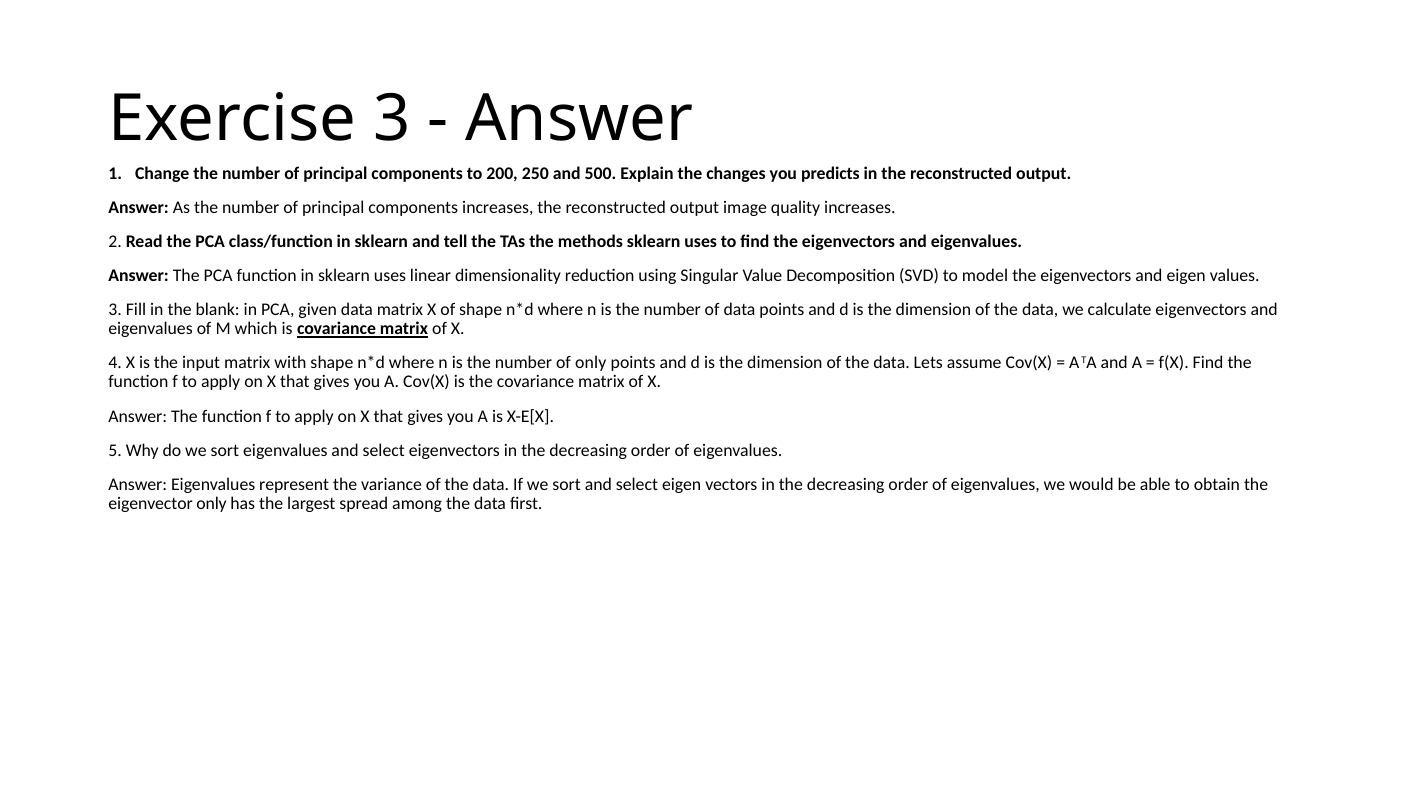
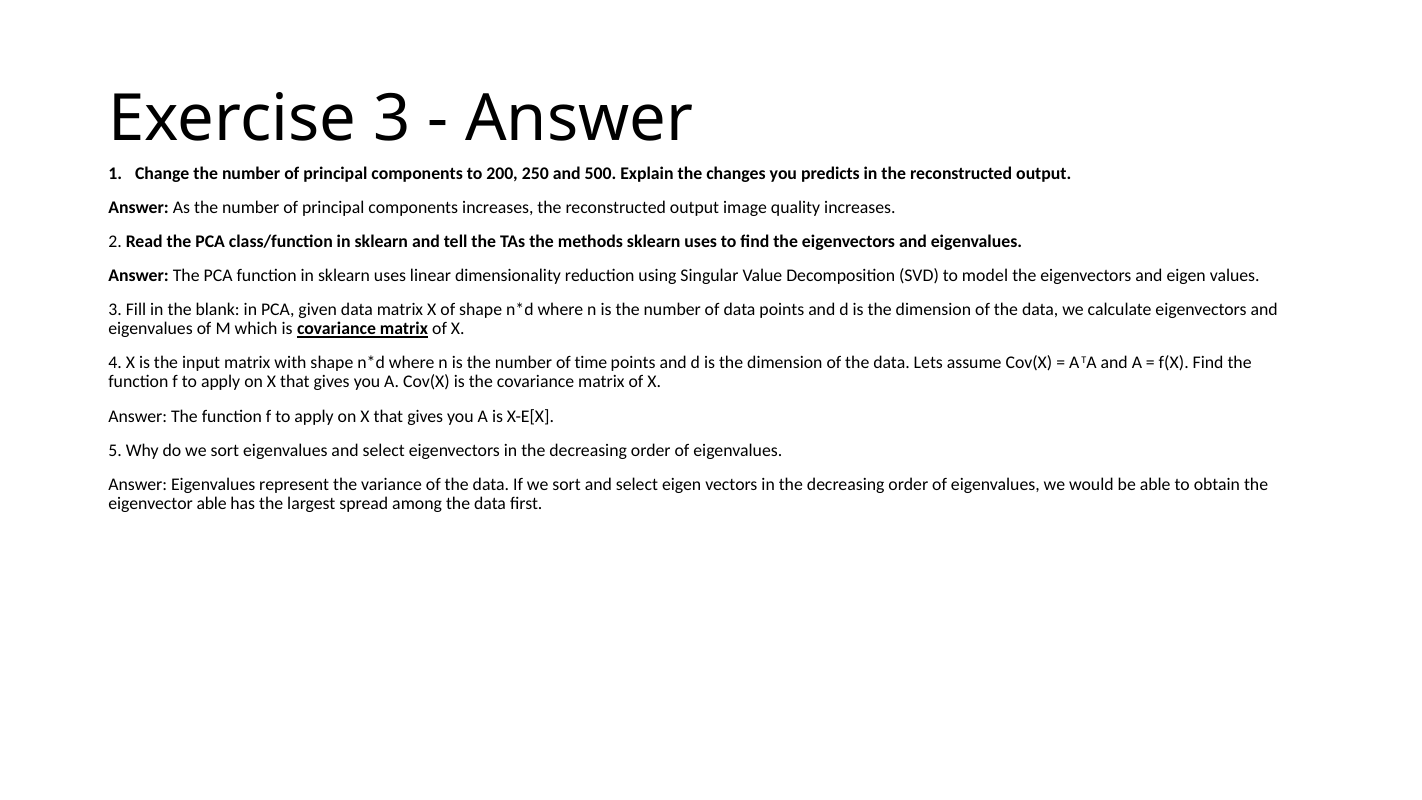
of only: only -> time
eigenvector only: only -> able
